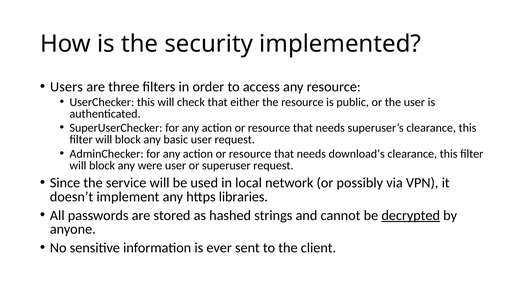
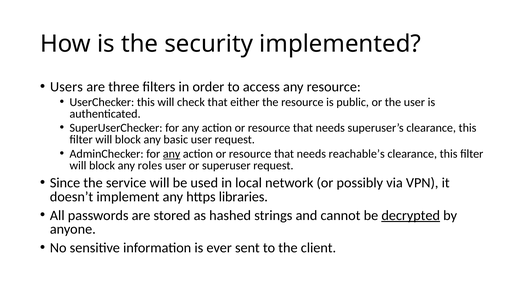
any at (172, 154) underline: none -> present
download’s: download’s -> reachable’s
were: were -> roles
